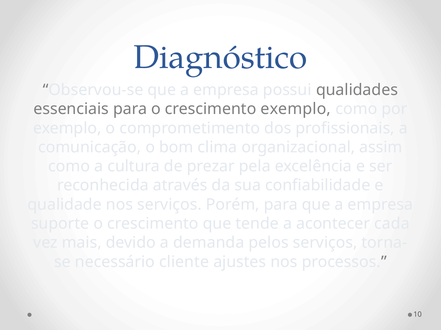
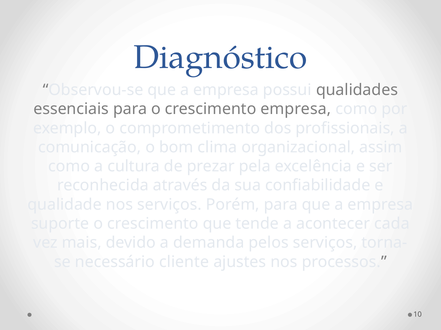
crescimento exemplo: exemplo -> empresa
